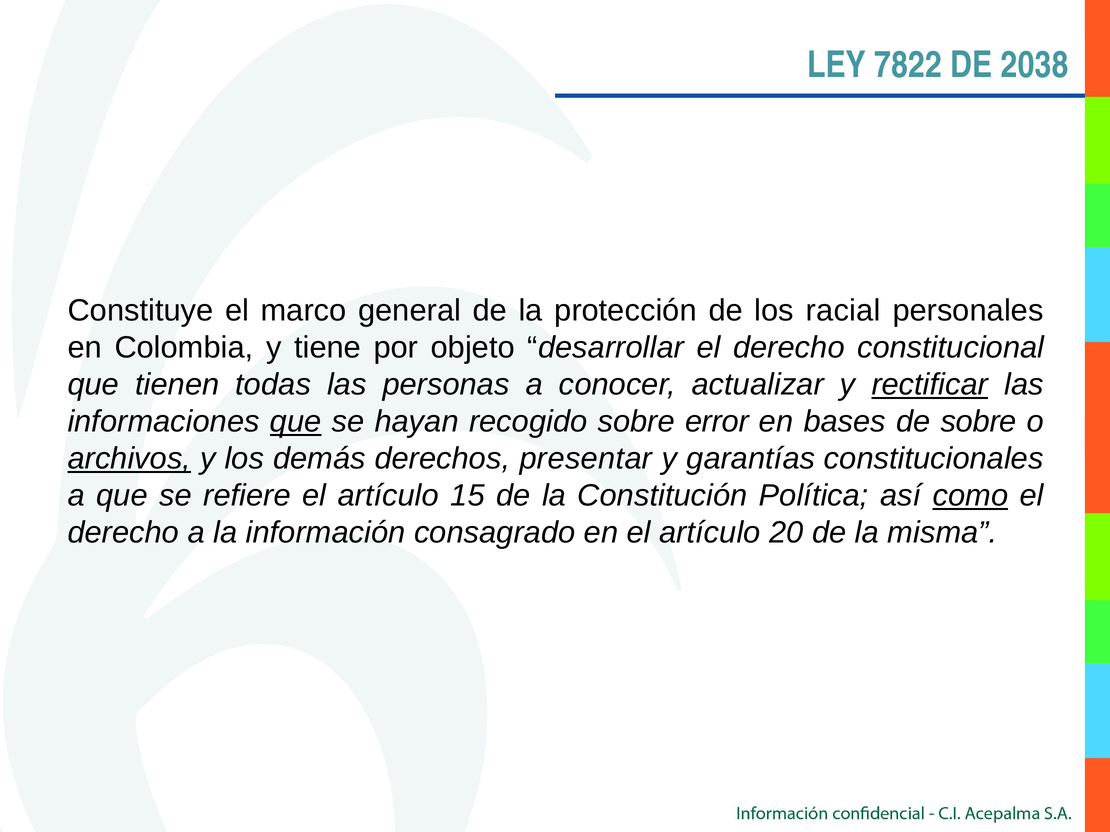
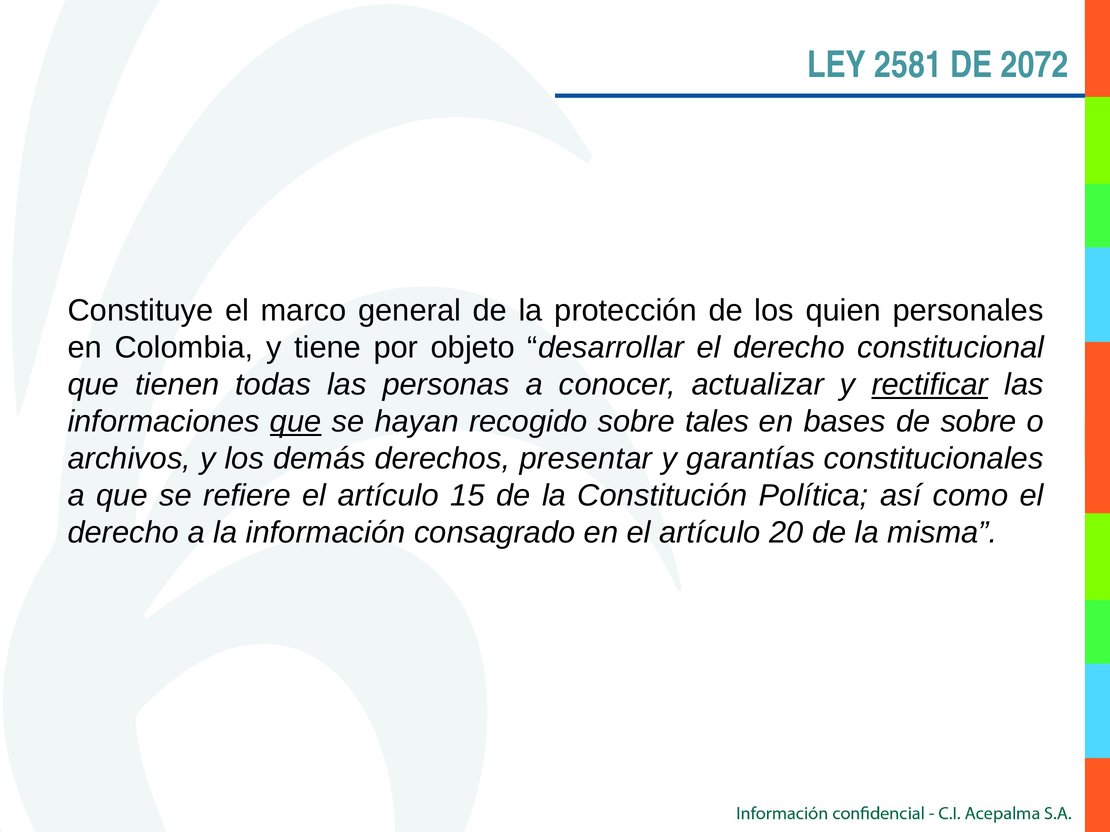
7822: 7822 -> 2581
2038: 2038 -> 2072
racial: racial -> quien
error: error -> tales
archivos underline: present -> none
como underline: present -> none
